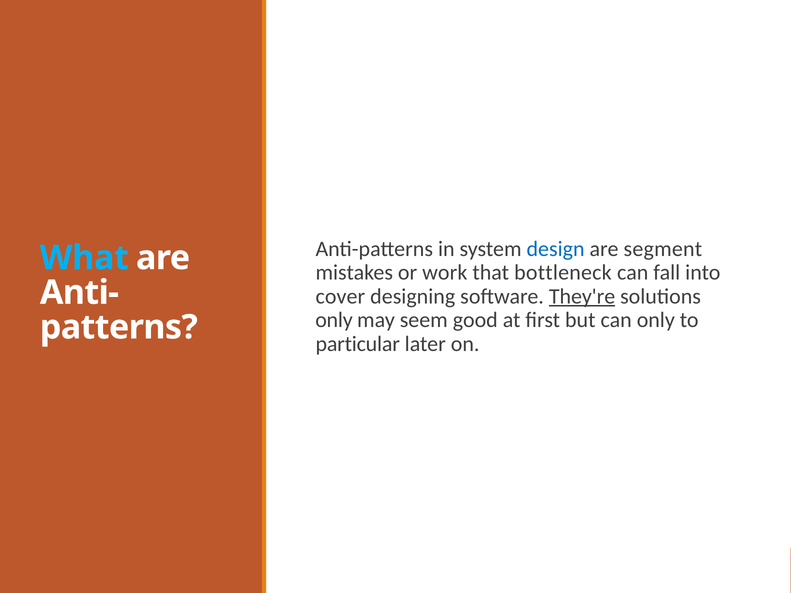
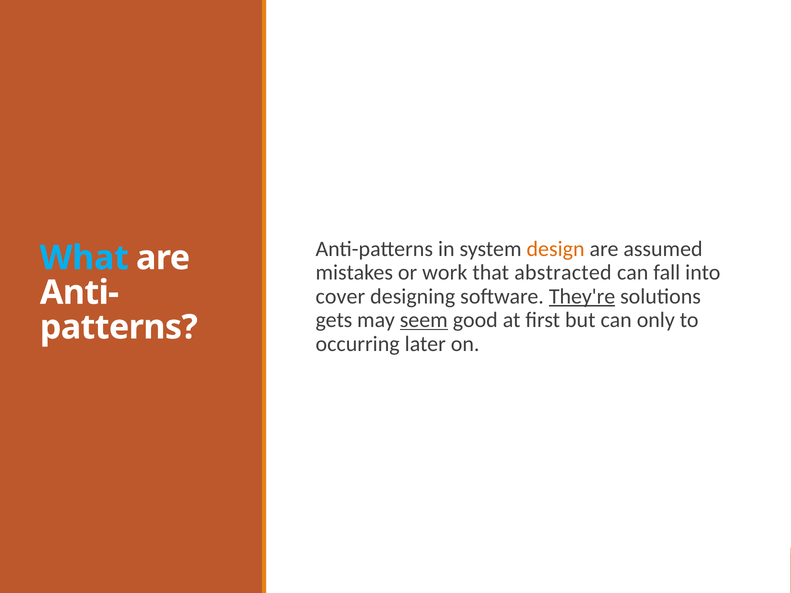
design colour: blue -> orange
segment: segment -> assumed
bottleneck: bottleneck -> abstracted
only at (334, 320): only -> gets
seem underline: none -> present
particular: particular -> occurring
